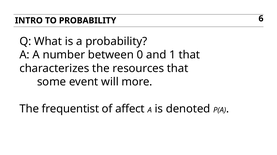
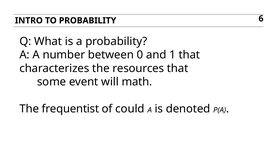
more: more -> math
affect: affect -> could
